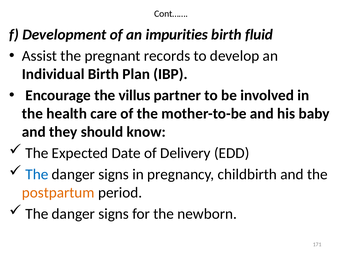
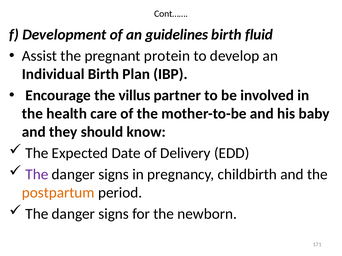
impurities: impurities -> guidelines
records: records -> protein
The at (37, 175) colour: blue -> purple
